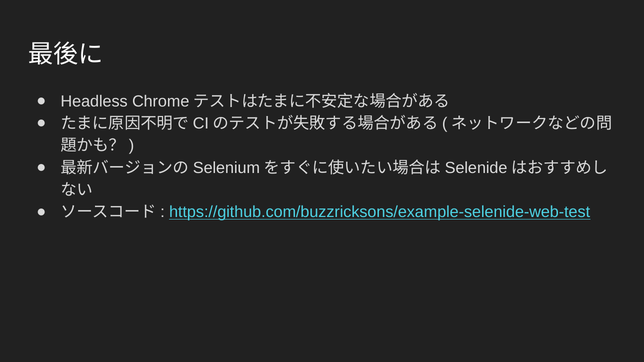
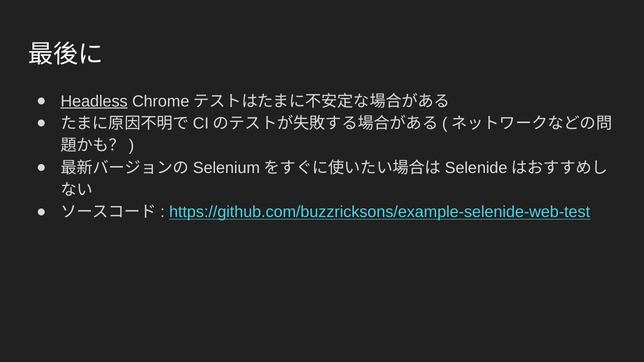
Headless underline: none -> present
